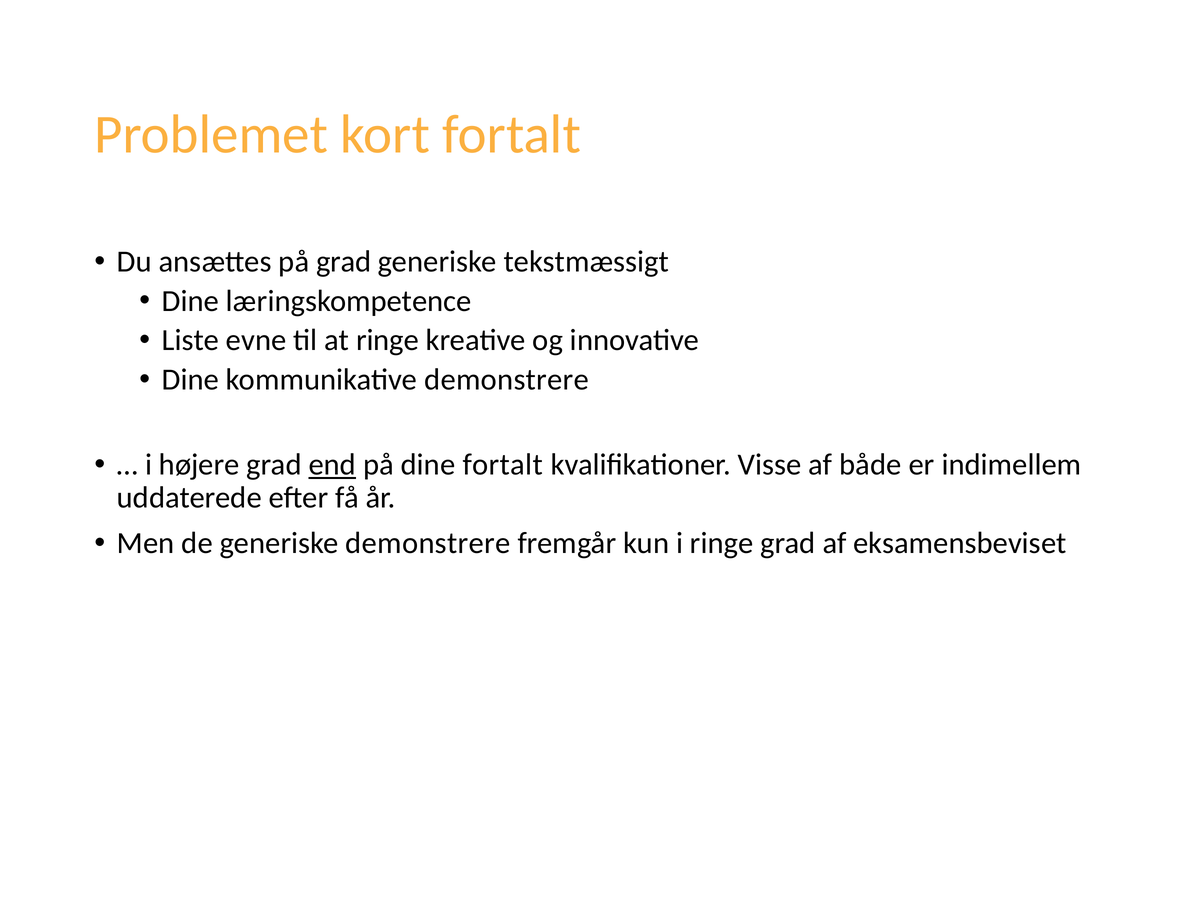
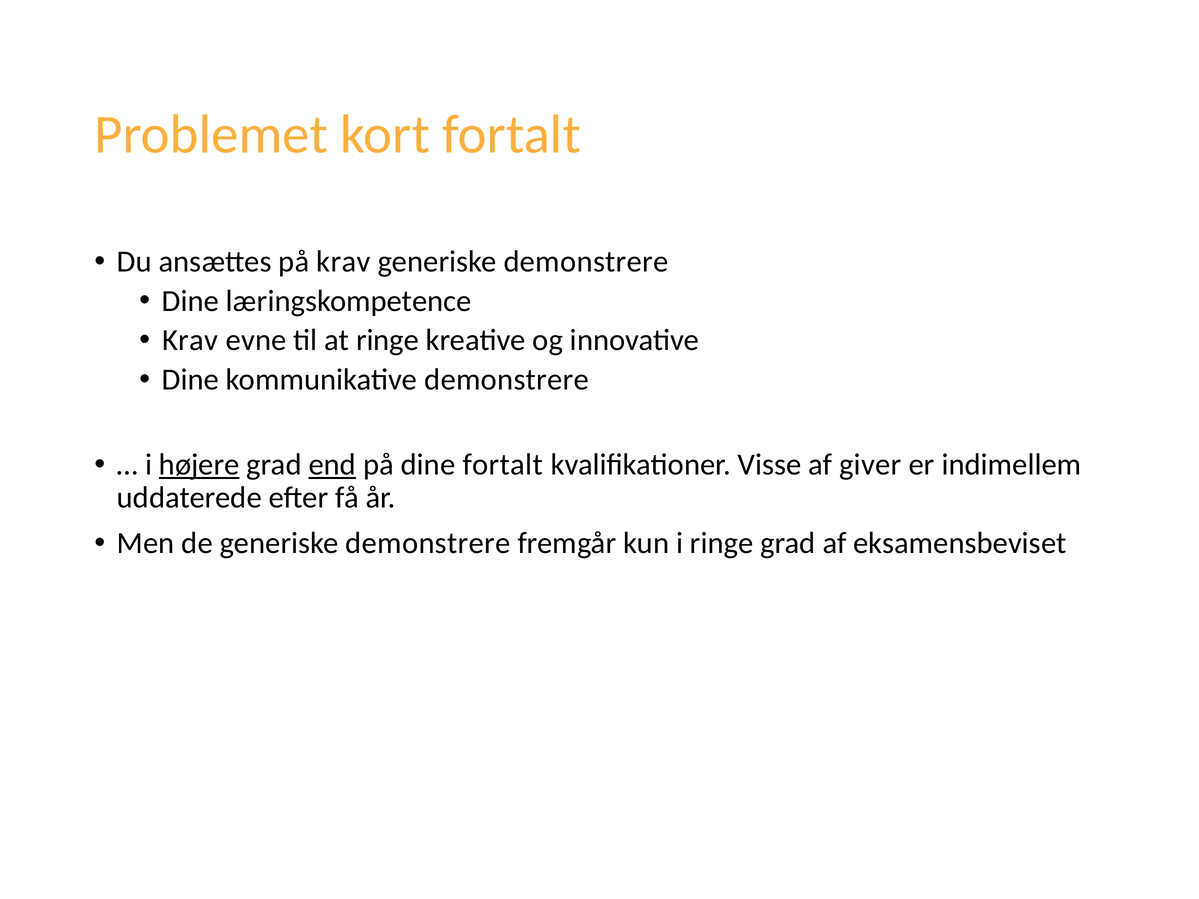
på grad: grad -> krav
tekstmæssigt at (586, 262): tekstmæssigt -> demonstrere
Liste at (190, 340): Liste -> Krav
højere underline: none -> present
både: både -> giver
